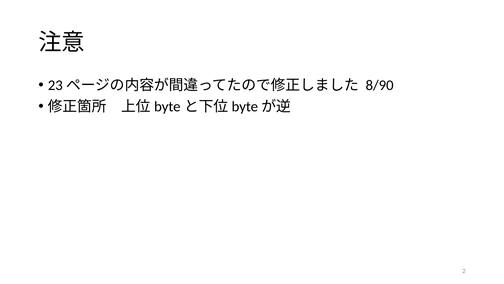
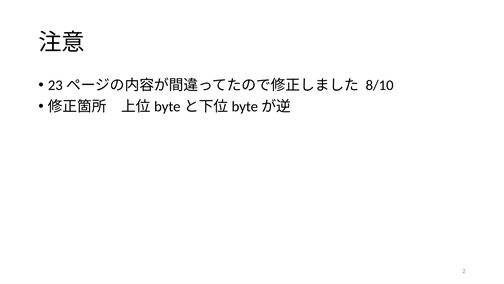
8/90: 8/90 -> 8/10
